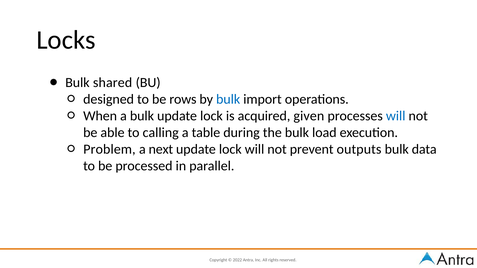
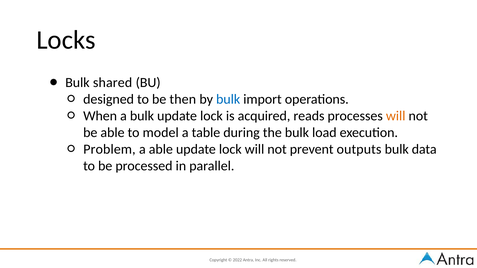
rows: rows -> then
given: given -> reads
will at (396, 116) colour: blue -> orange
calling: calling -> model
a next: next -> able
